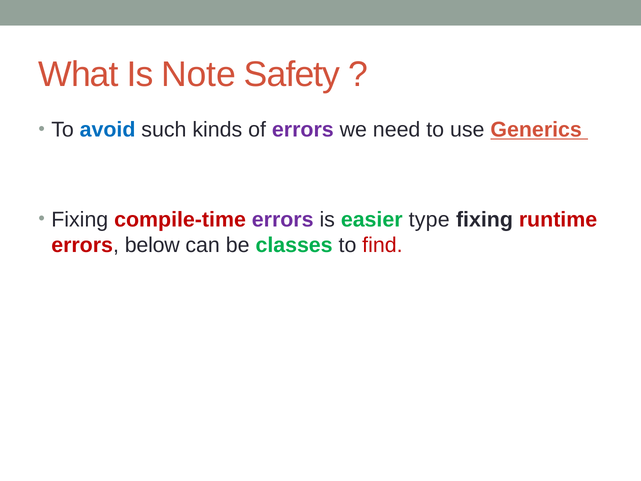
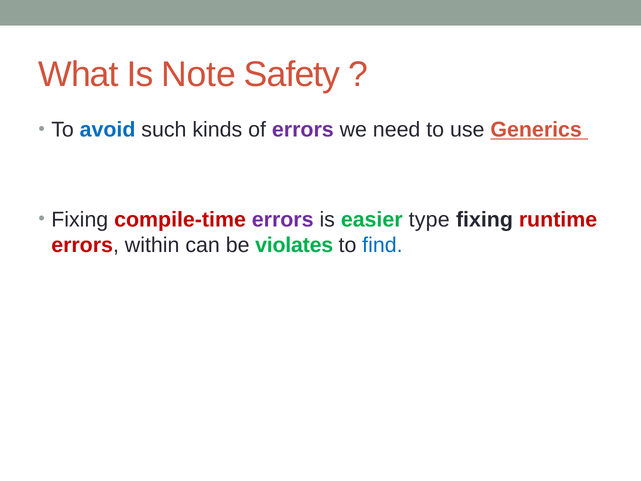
below: below -> within
classes: classes -> violates
find colour: red -> blue
